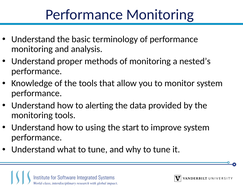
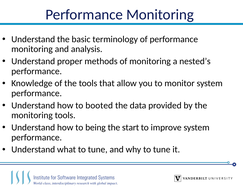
alerting: alerting -> booted
using: using -> being
